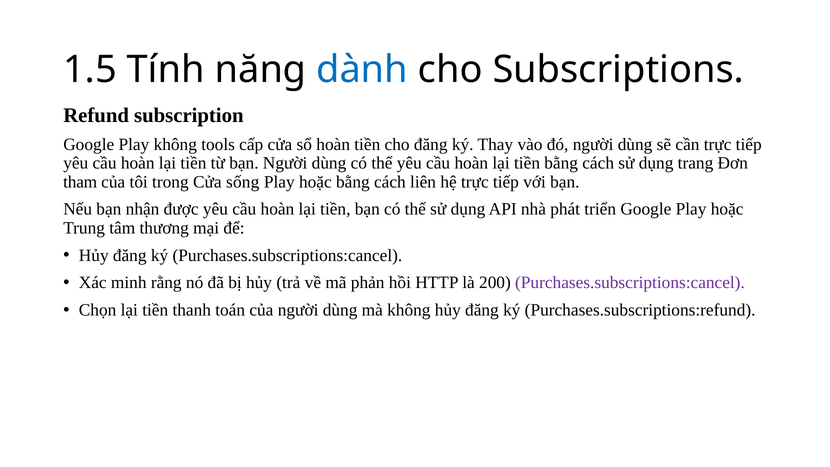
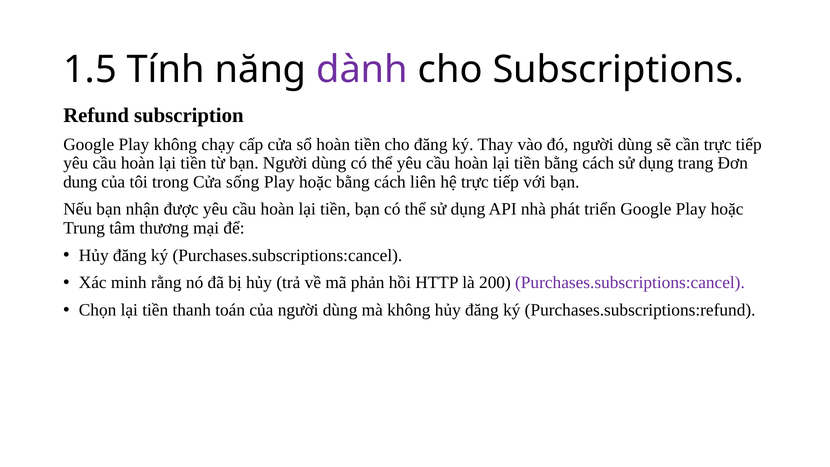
dành colour: blue -> purple
tools: tools -> chạy
tham: tham -> dung
